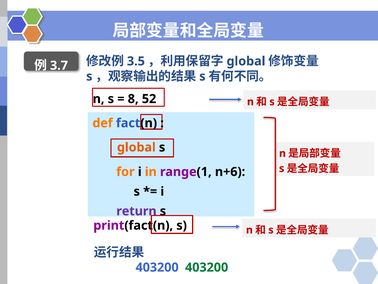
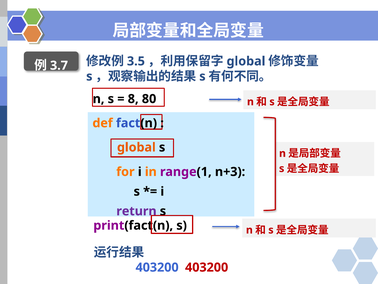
52: 52 -> 80
n+6: n+6 -> n+3
403200 at (207, 267) colour: green -> red
